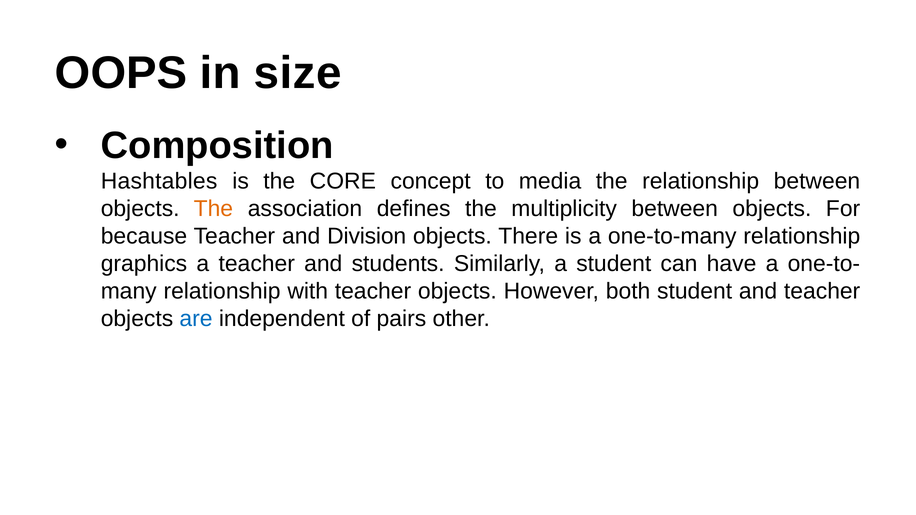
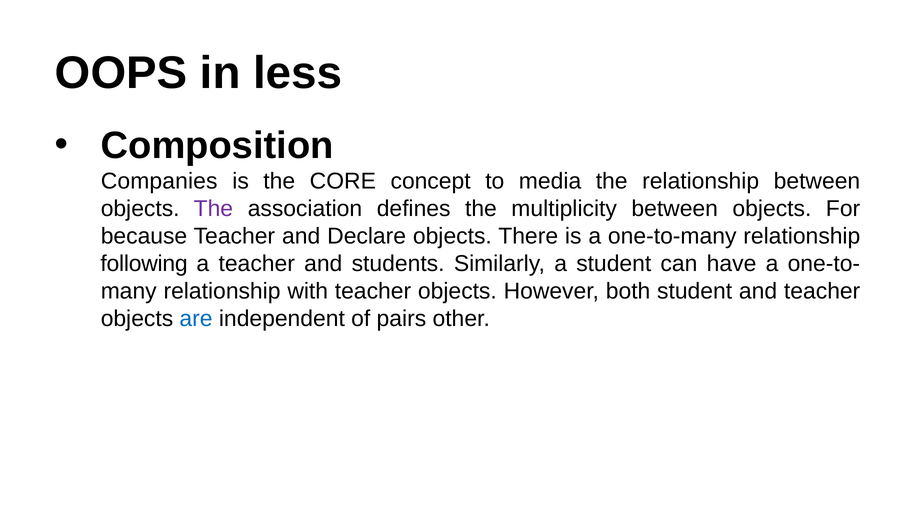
size: size -> less
Hashtables: Hashtables -> Companies
The at (213, 209) colour: orange -> purple
Division: Division -> Declare
graphics: graphics -> following
